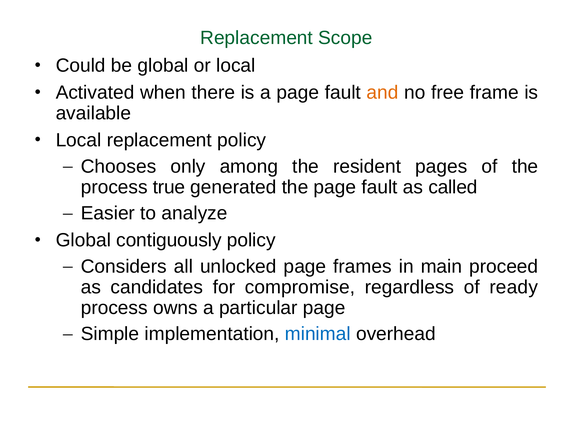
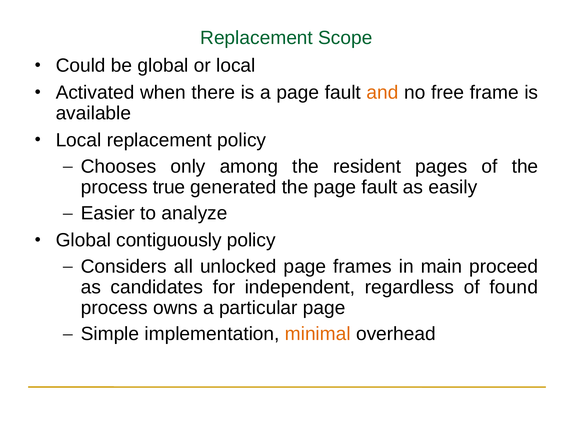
called: called -> easily
compromise: compromise -> independent
ready: ready -> found
minimal colour: blue -> orange
